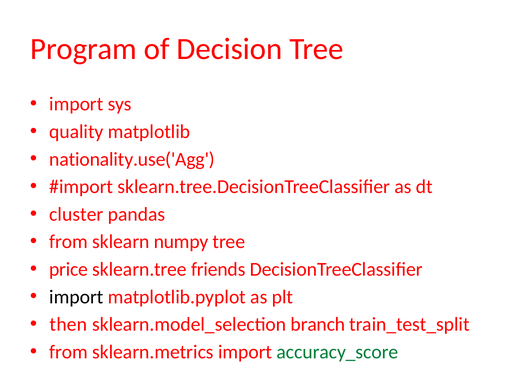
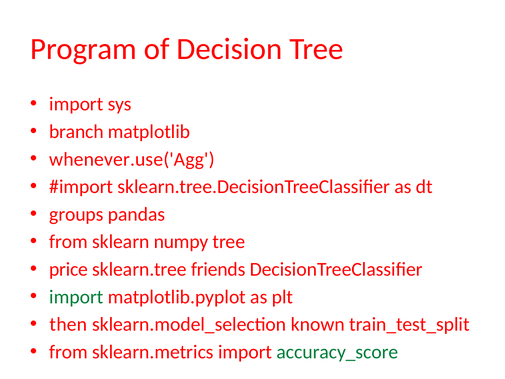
quality: quality -> branch
nationality.use('Agg: nationality.use('Agg -> whenever.use('Agg
cluster: cluster -> groups
import at (76, 297) colour: black -> green
branch: branch -> known
